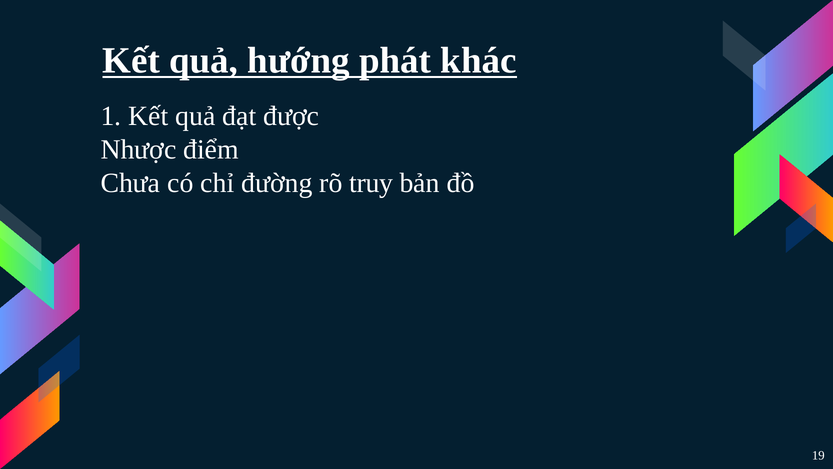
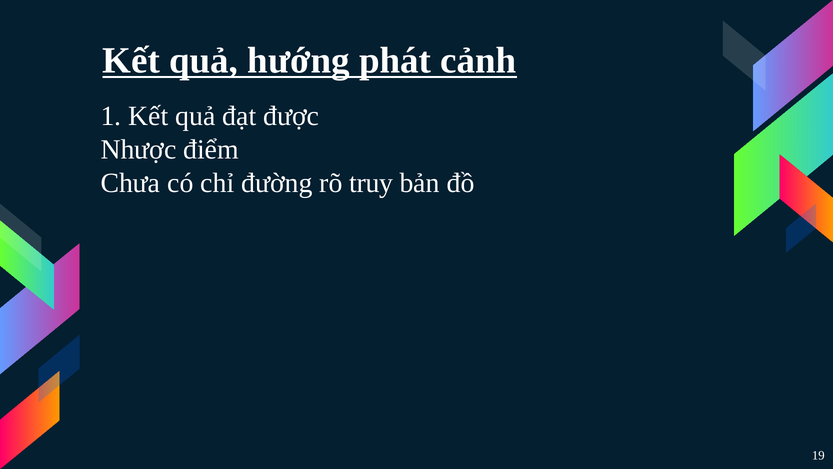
khác: khác -> cảnh
